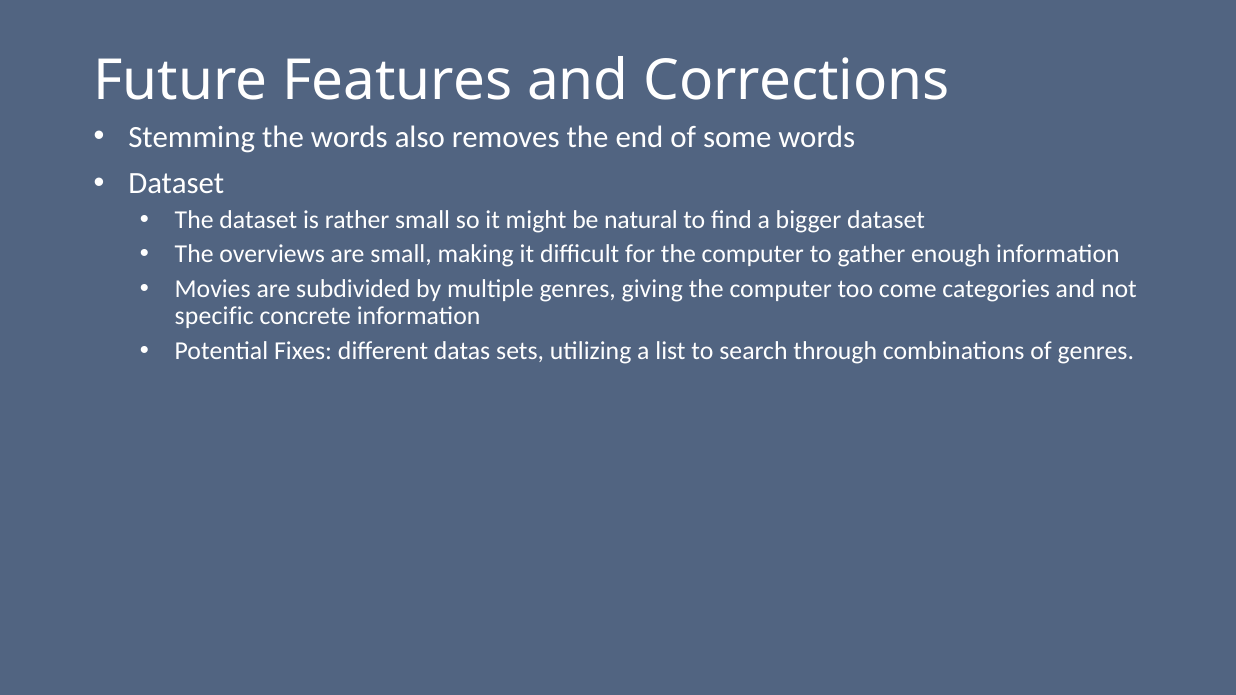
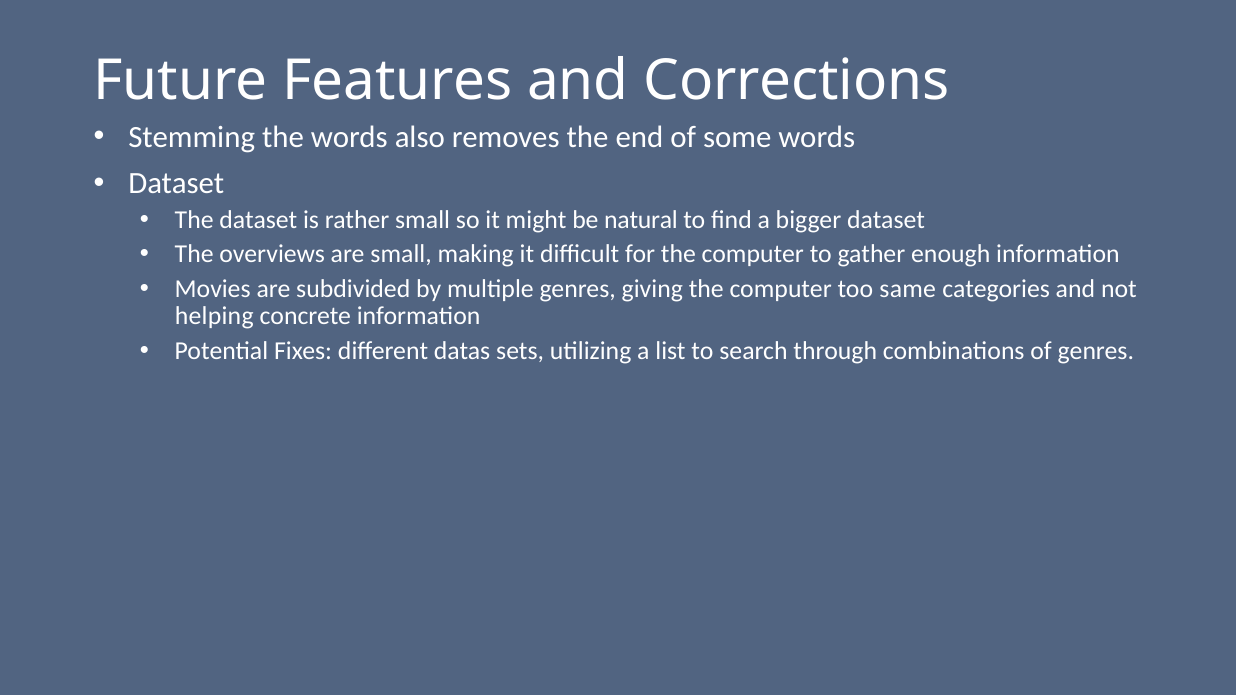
come: come -> same
specific: specific -> helping
